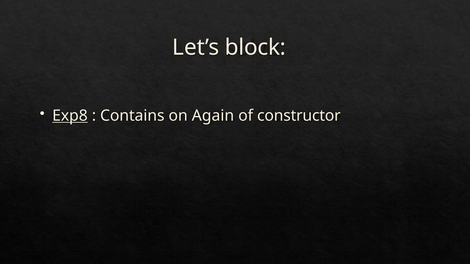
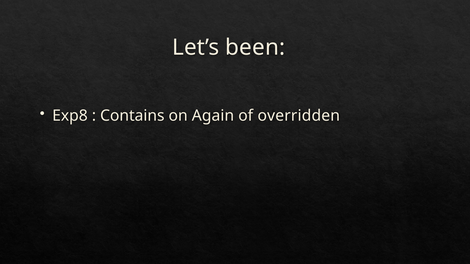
block: block -> been
Exp8 underline: present -> none
constructor: constructor -> overridden
